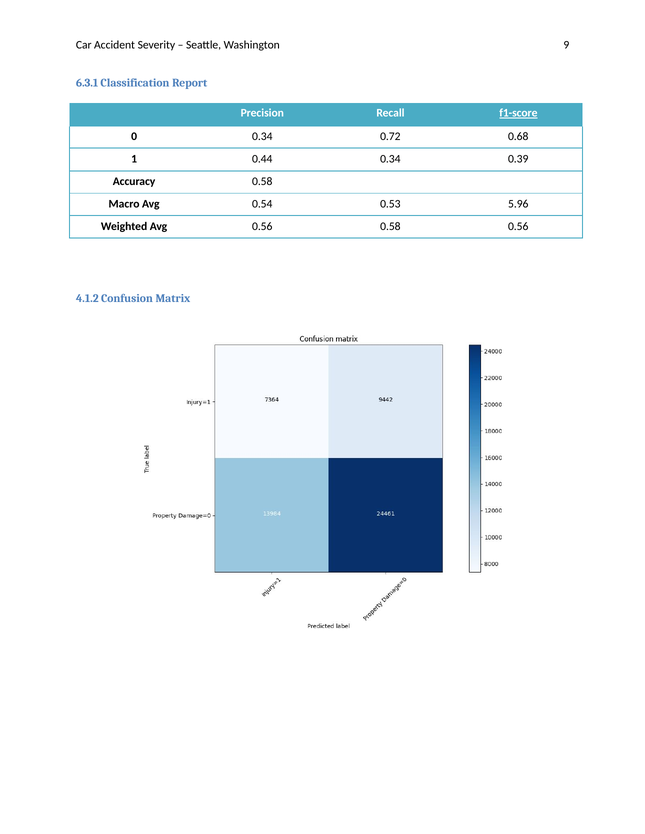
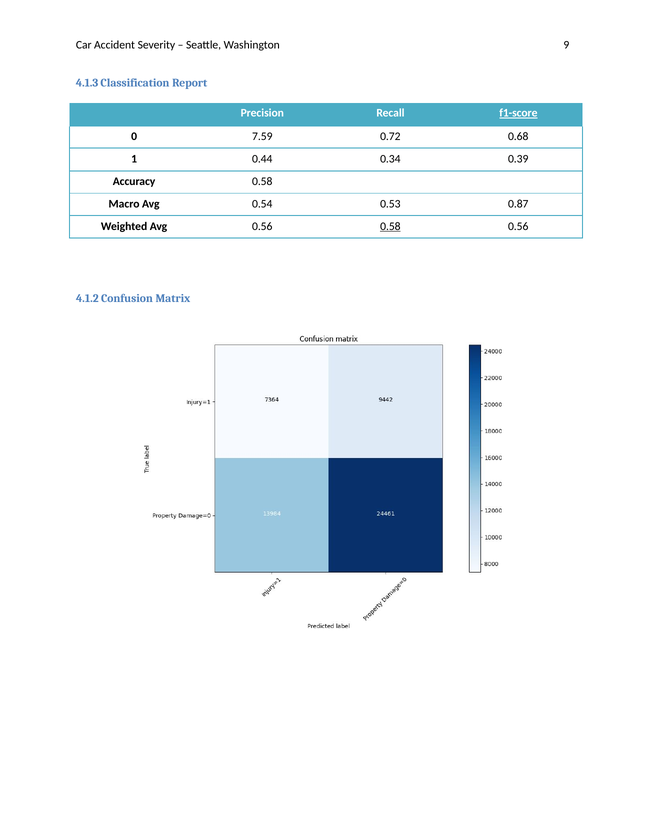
6.3.1: 6.3.1 -> 4.1.3
0 0.34: 0.34 -> 7.59
5.96: 5.96 -> 0.87
0.58 at (390, 226) underline: none -> present
